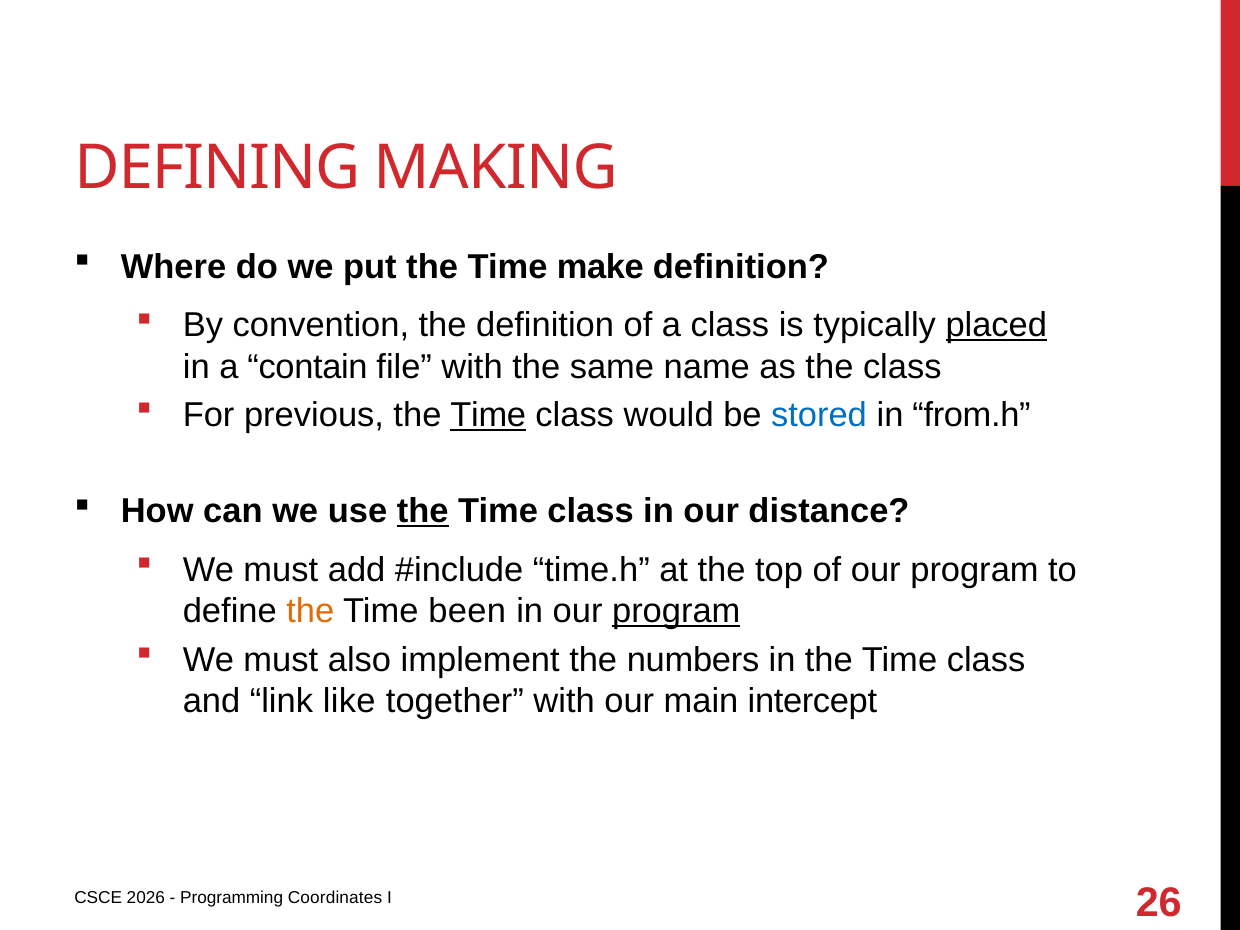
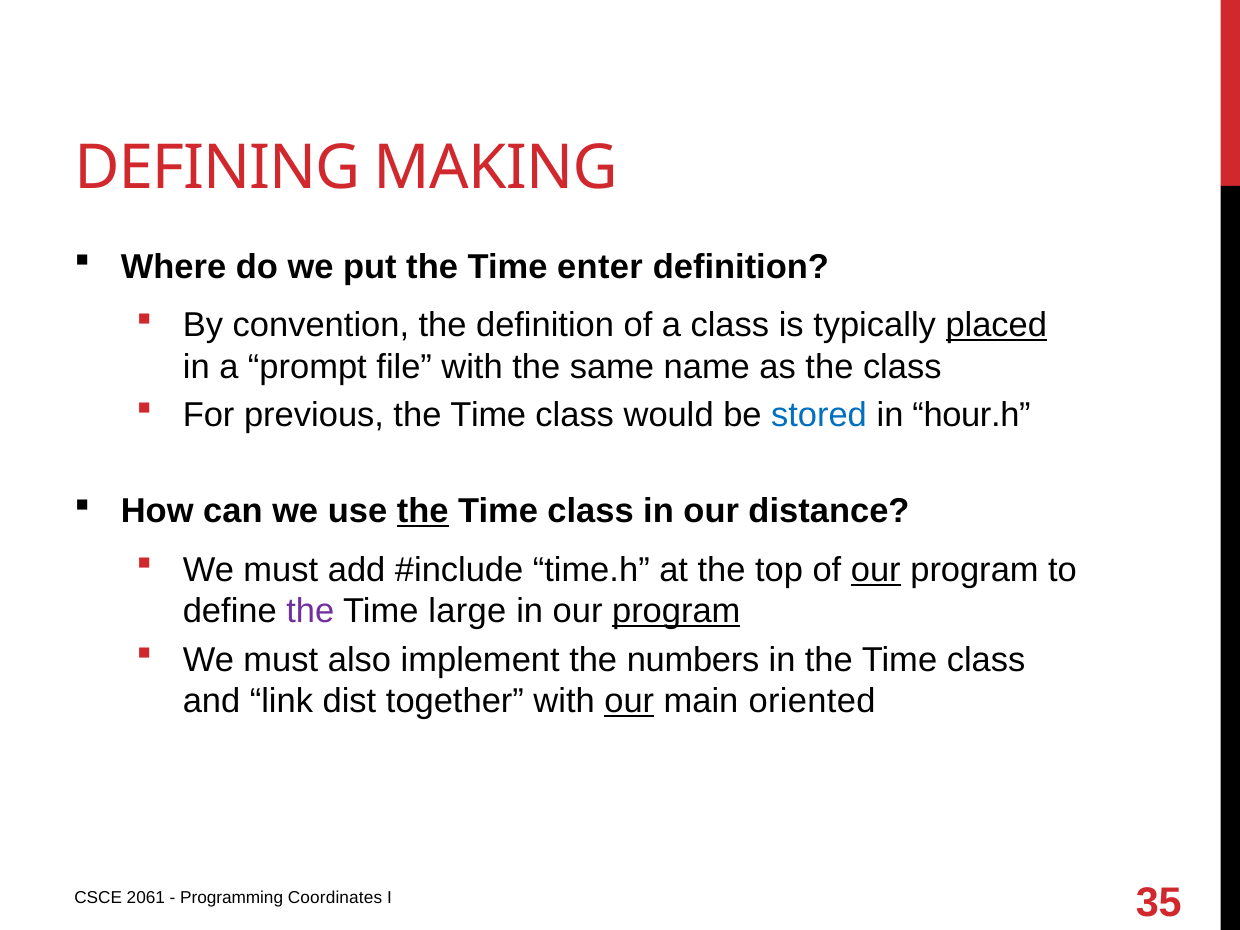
make: make -> enter
contain: contain -> prompt
Time at (488, 415) underline: present -> none
from.h: from.h -> hour.h
our at (876, 570) underline: none -> present
the at (310, 612) colour: orange -> purple
been: been -> large
like: like -> dist
our at (629, 701) underline: none -> present
intercept: intercept -> oriented
2026: 2026 -> 2061
26: 26 -> 35
